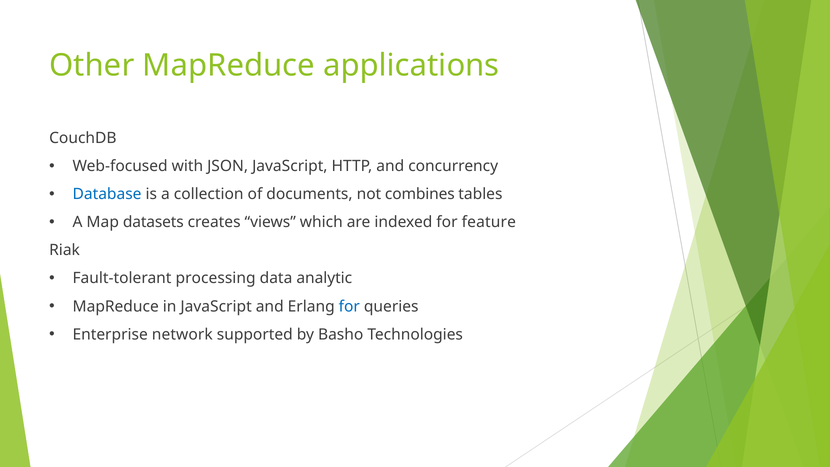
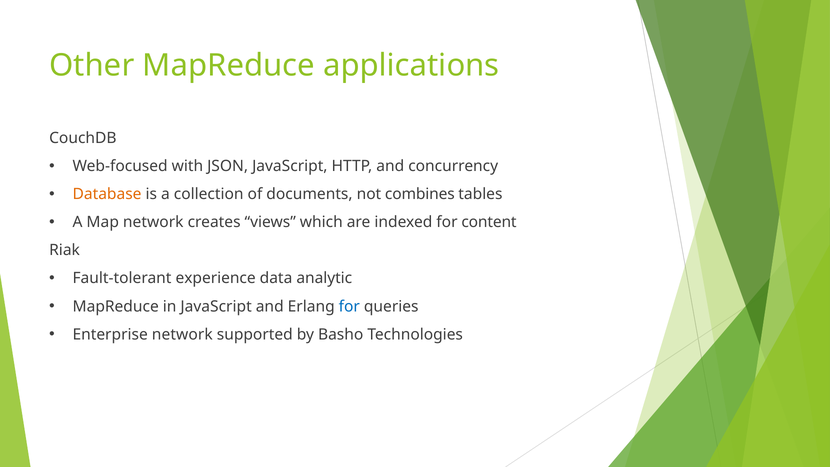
Database colour: blue -> orange
Map datasets: datasets -> network
feature: feature -> content
processing: processing -> experience
